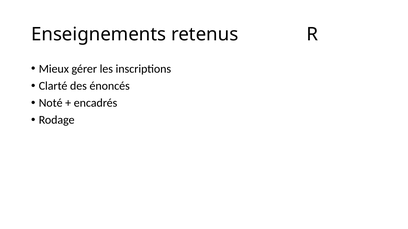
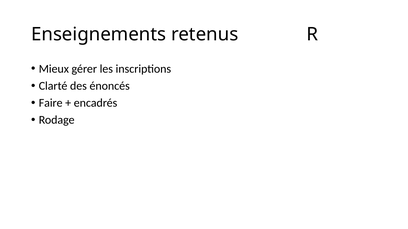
Noté: Noté -> Faire
